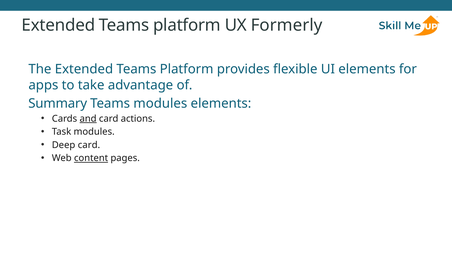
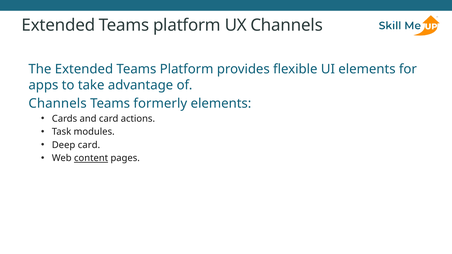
UX Formerly: Formerly -> Channels
Summary at (58, 104): Summary -> Channels
Teams modules: modules -> formerly
and underline: present -> none
